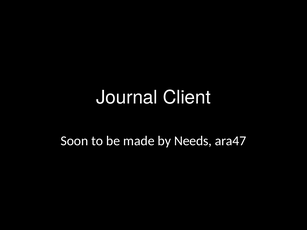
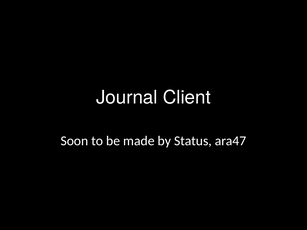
Needs: Needs -> Status
